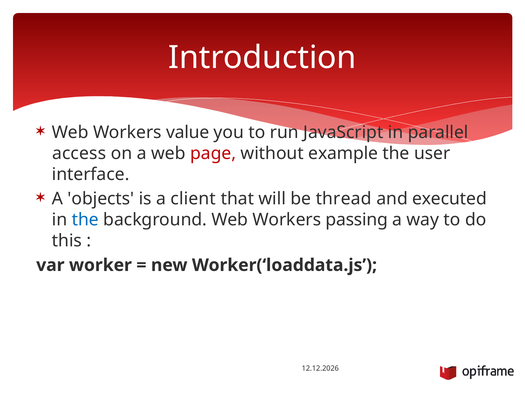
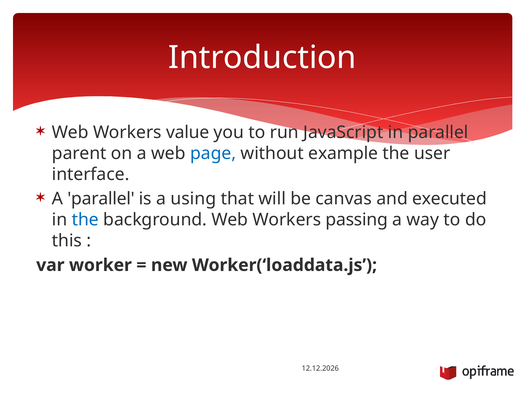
access: access -> parent
page colour: red -> blue
A objects: objects -> parallel
client: client -> using
thread: thread -> canvas
